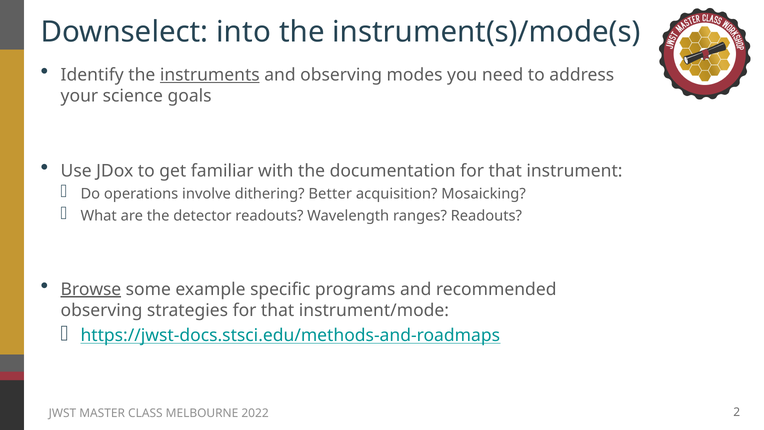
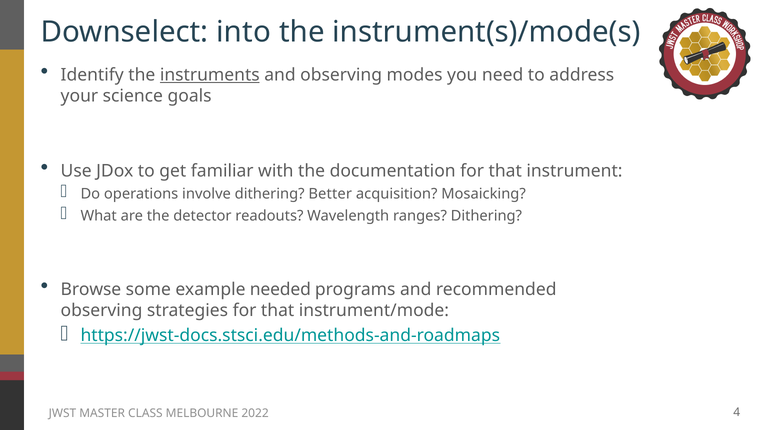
ranges Readouts: Readouts -> Dithering
Browse underline: present -> none
specific: specific -> needed
2: 2 -> 4
